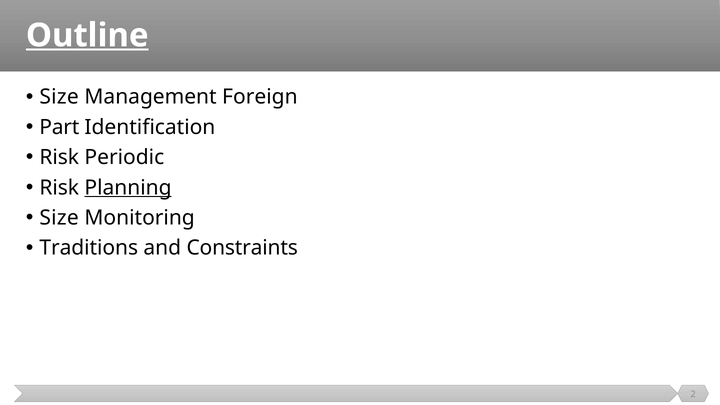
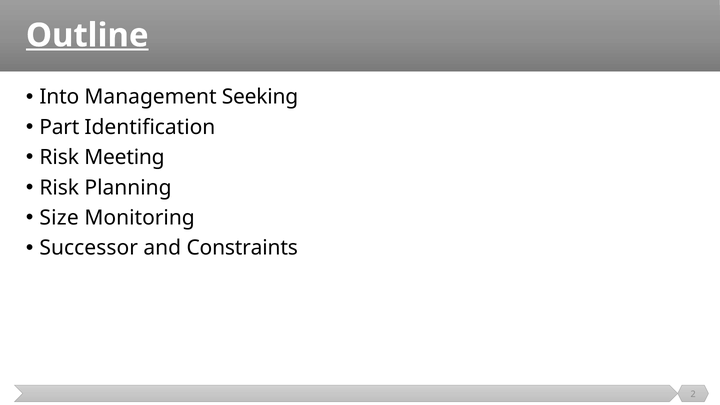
Size at (59, 97): Size -> Into
Foreign: Foreign -> Seeking
Periodic: Periodic -> Meeting
Planning underline: present -> none
Traditions: Traditions -> Successor
